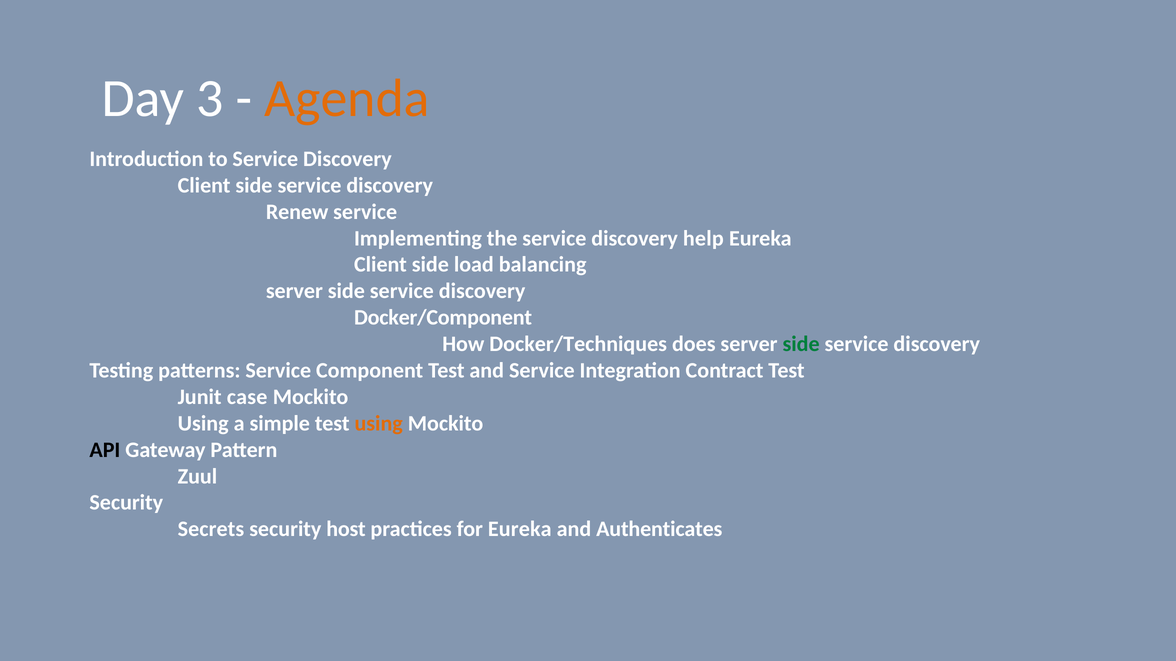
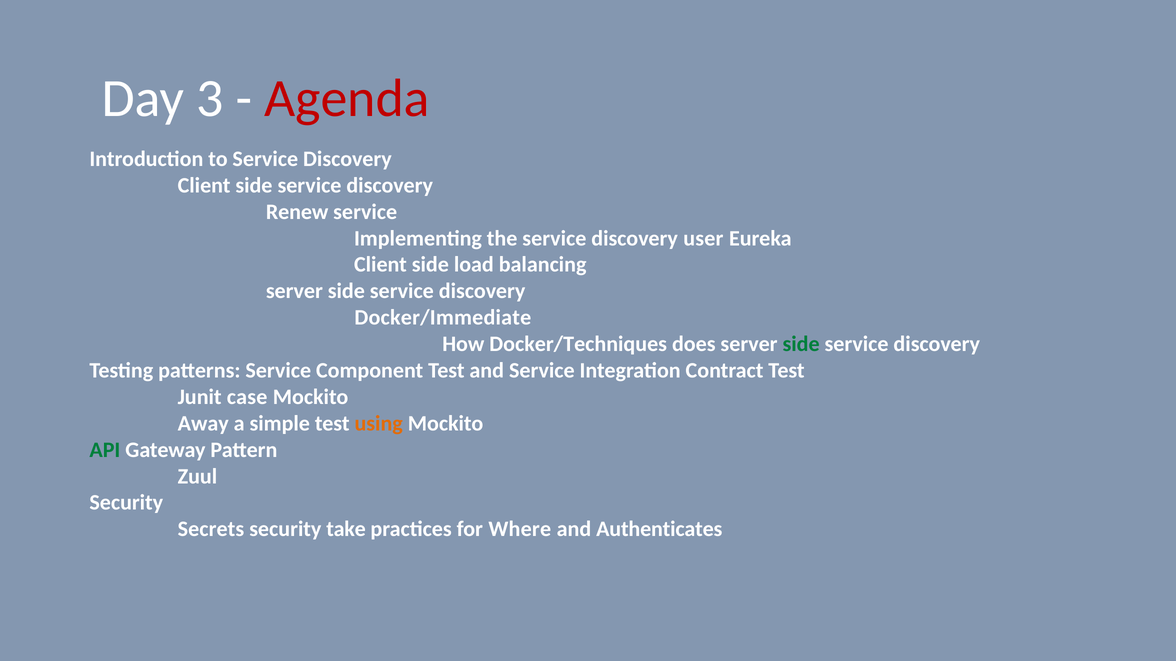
Agenda colour: orange -> red
help: help -> user
Docker/Component: Docker/Component -> Docker/Immediate
Using at (203, 424): Using -> Away
API colour: black -> green
host: host -> take
for Eureka: Eureka -> Where
